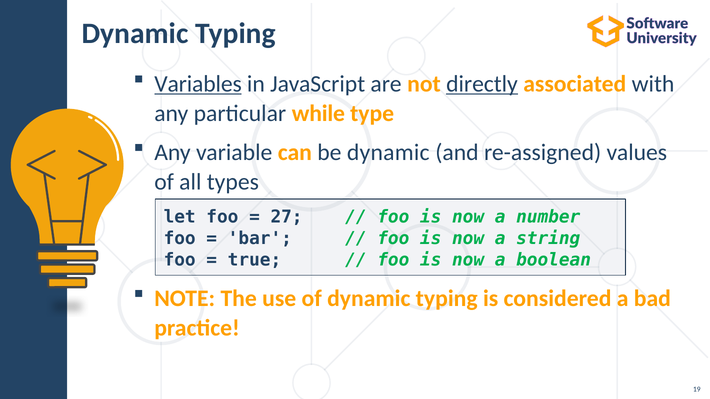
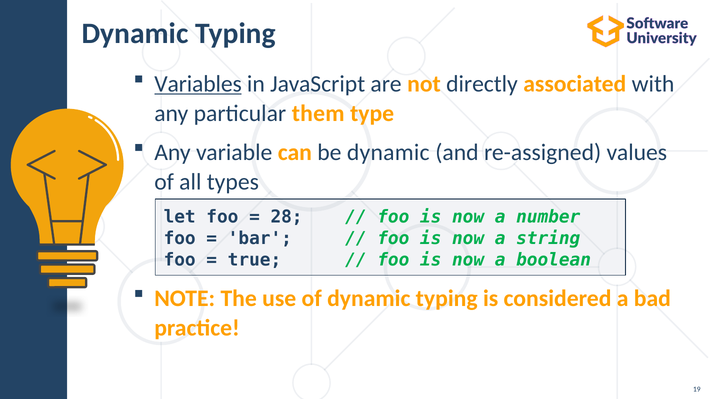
directly underline: present -> none
while: while -> them
27: 27 -> 28
